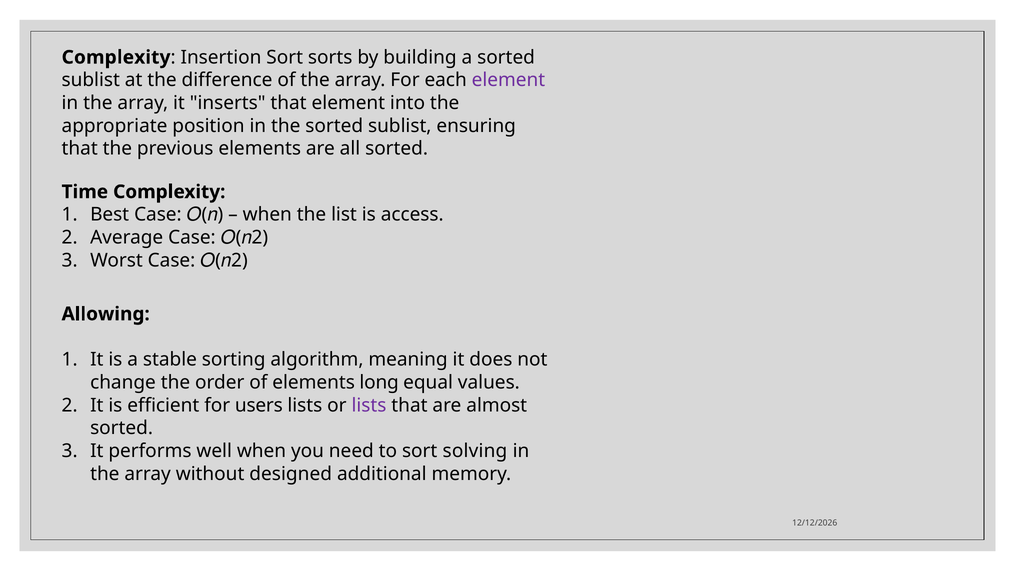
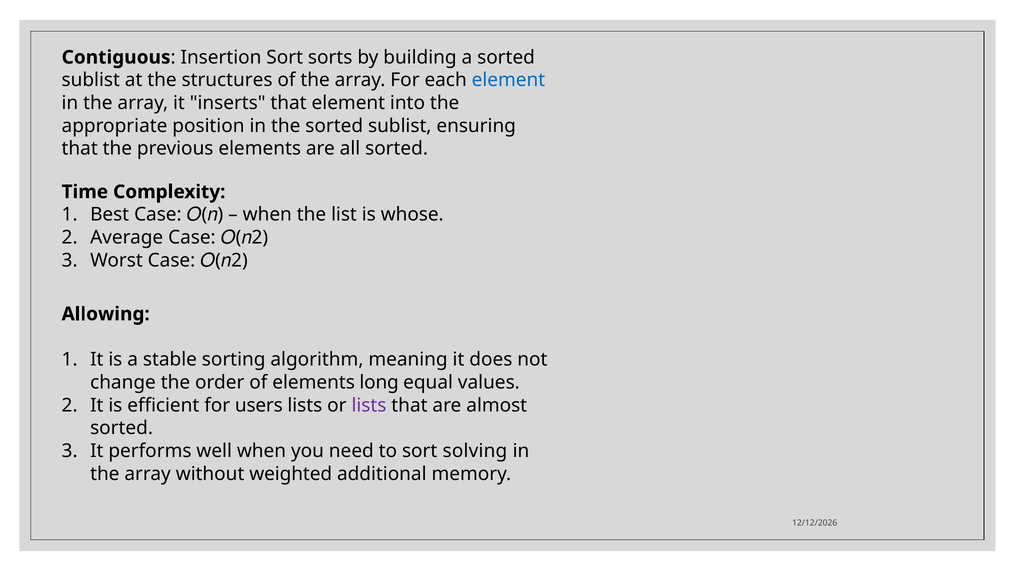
Complexity at (116, 57): Complexity -> Contiguous
difference: difference -> structures
element at (508, 80) colour: purple -> blue
access: access -> whose
designed: designed -> weighted
